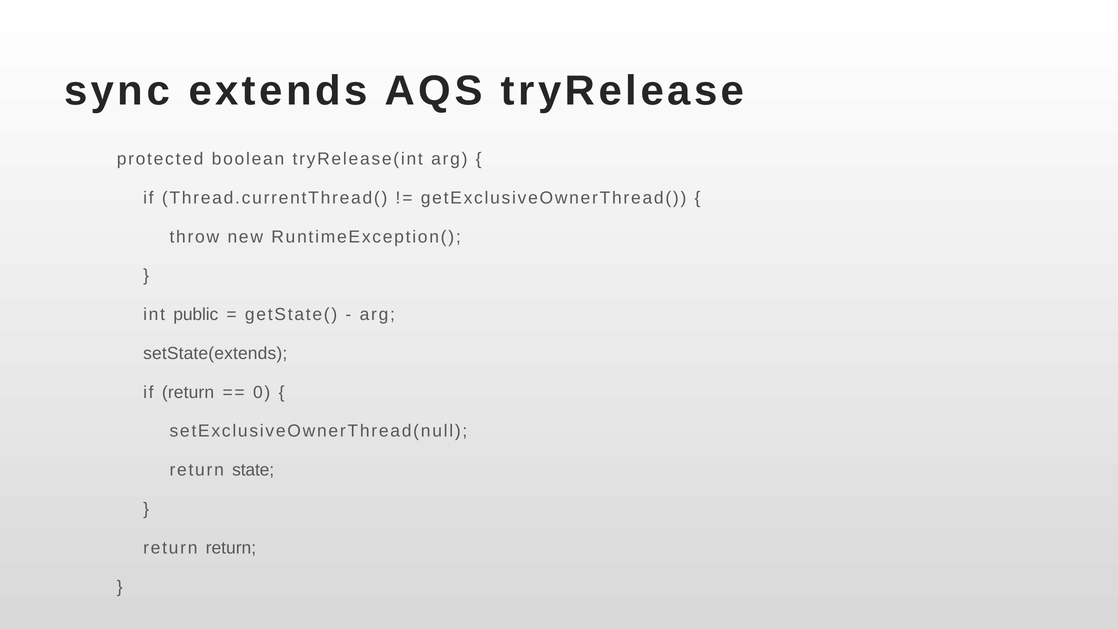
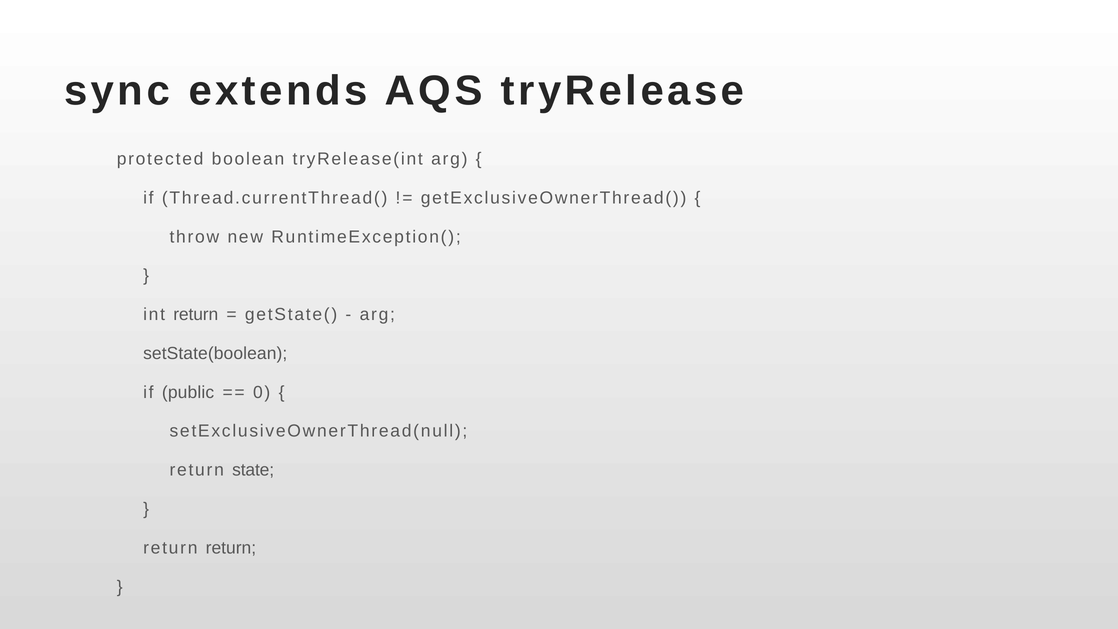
int public: public -> return
setState(extends: setState(extends -> setState(boolean
if return: return -> public
